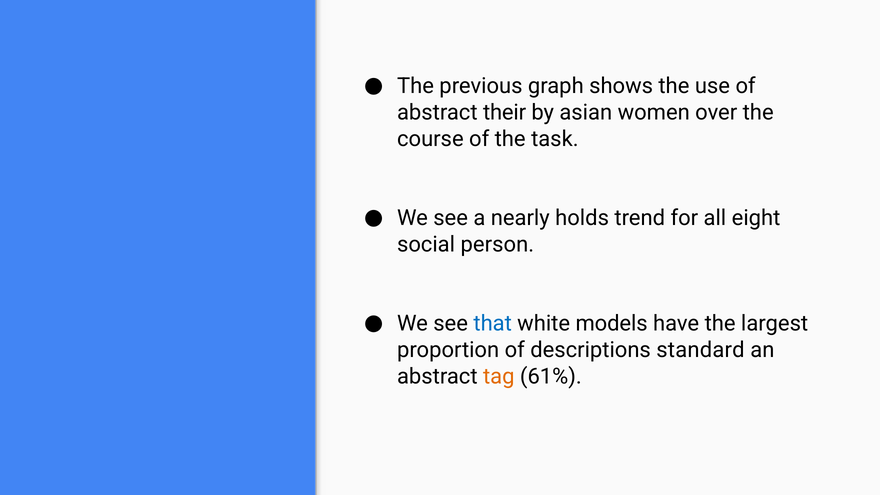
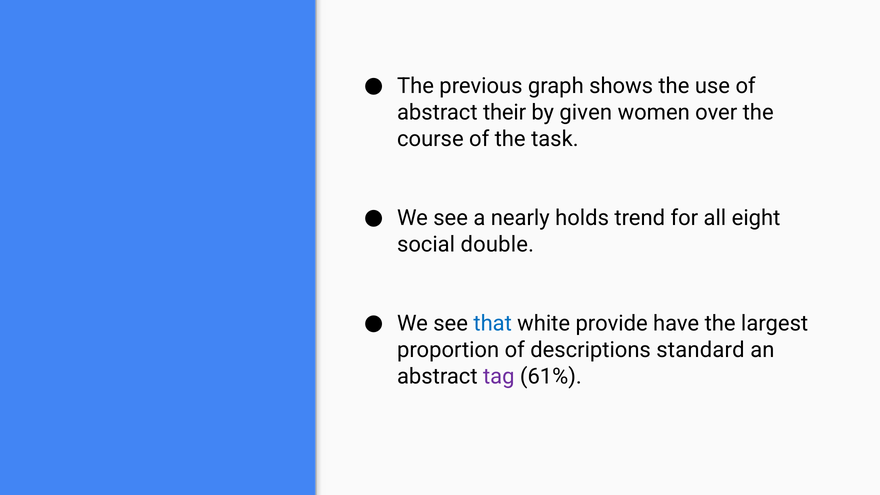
asian: asian -> given
person: person -> double
models: models -> provide
tag colour: orange -> purple
